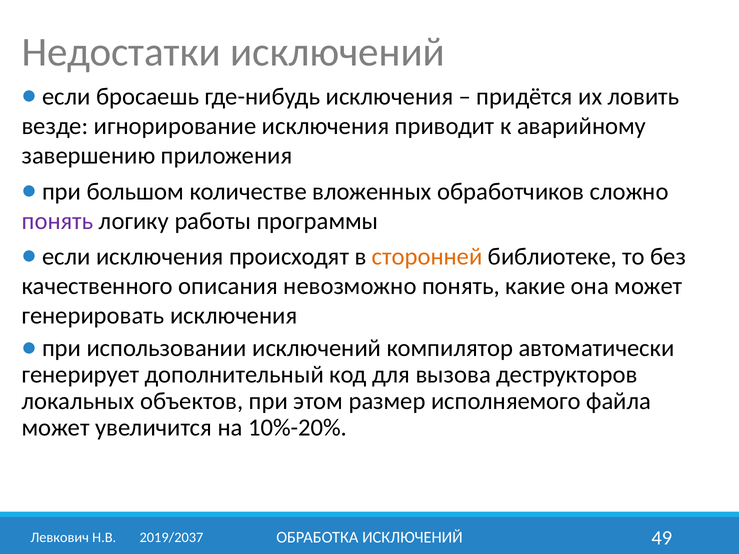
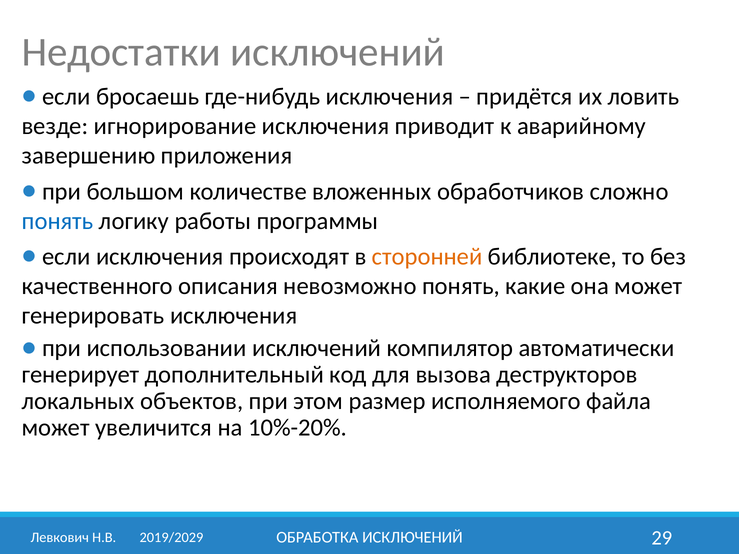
понять at (58, 221) colour: purple -> blue
49: 49 -> 29
2019/2037: 2019/2037 -> 2019/2029
